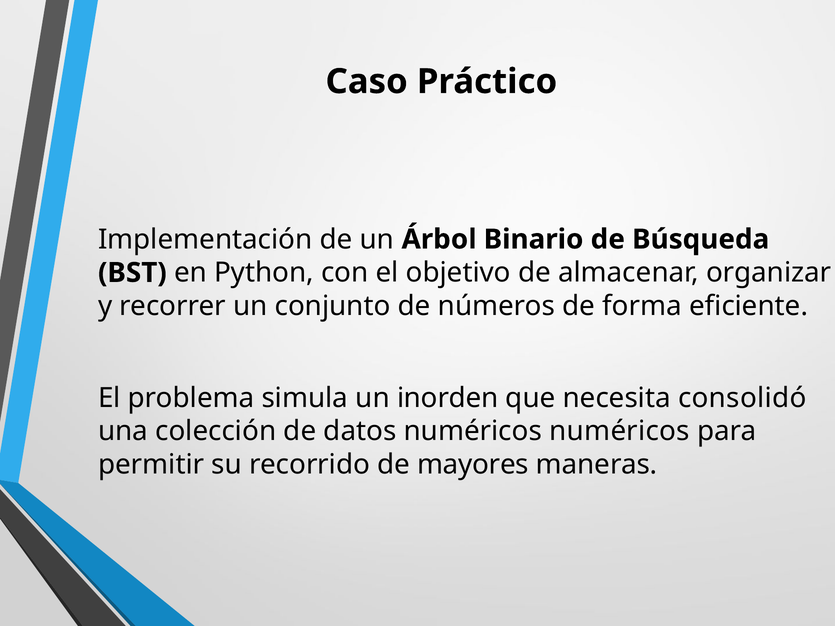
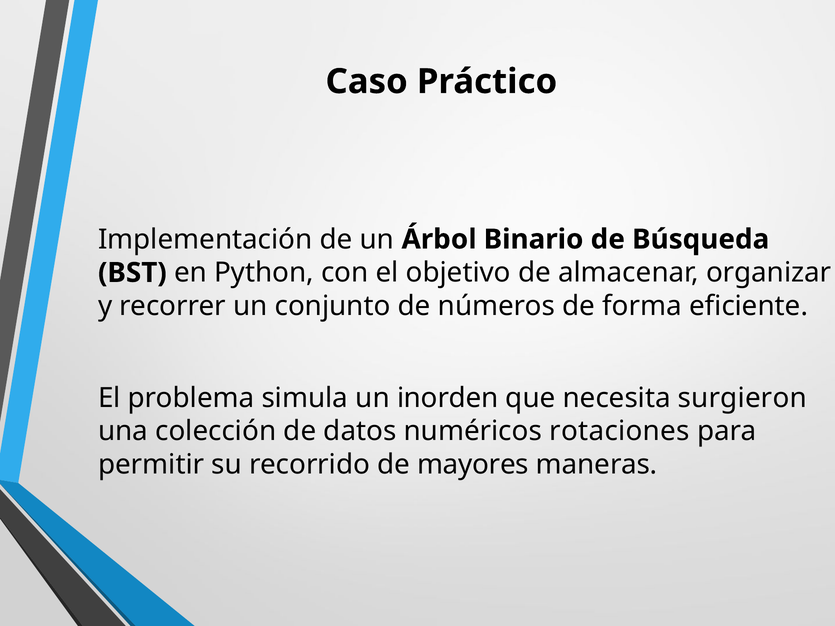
consolidó: consolidó -> surgieron
numéricos numéricos: numéricos -> rotaciones
